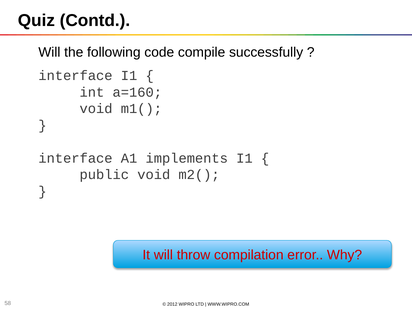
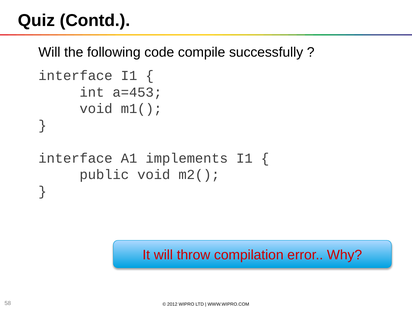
a=160: a=160 -> a=453
